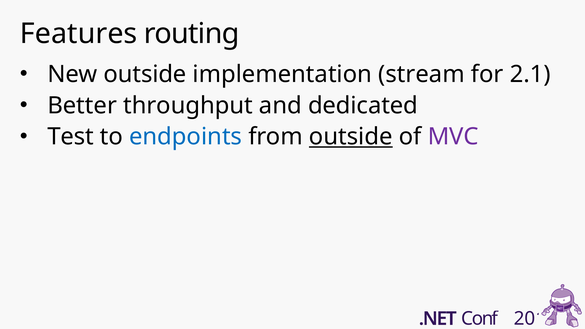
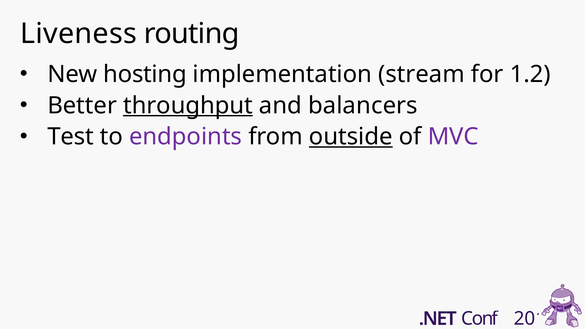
Features: Features -> Liveness
New outside: outside -> hosting
2.1: 2.1 -> 1.2
throughput underline: none -> present
dedicated: dedicated -> balancers
endpoints colour: blue -> purple
